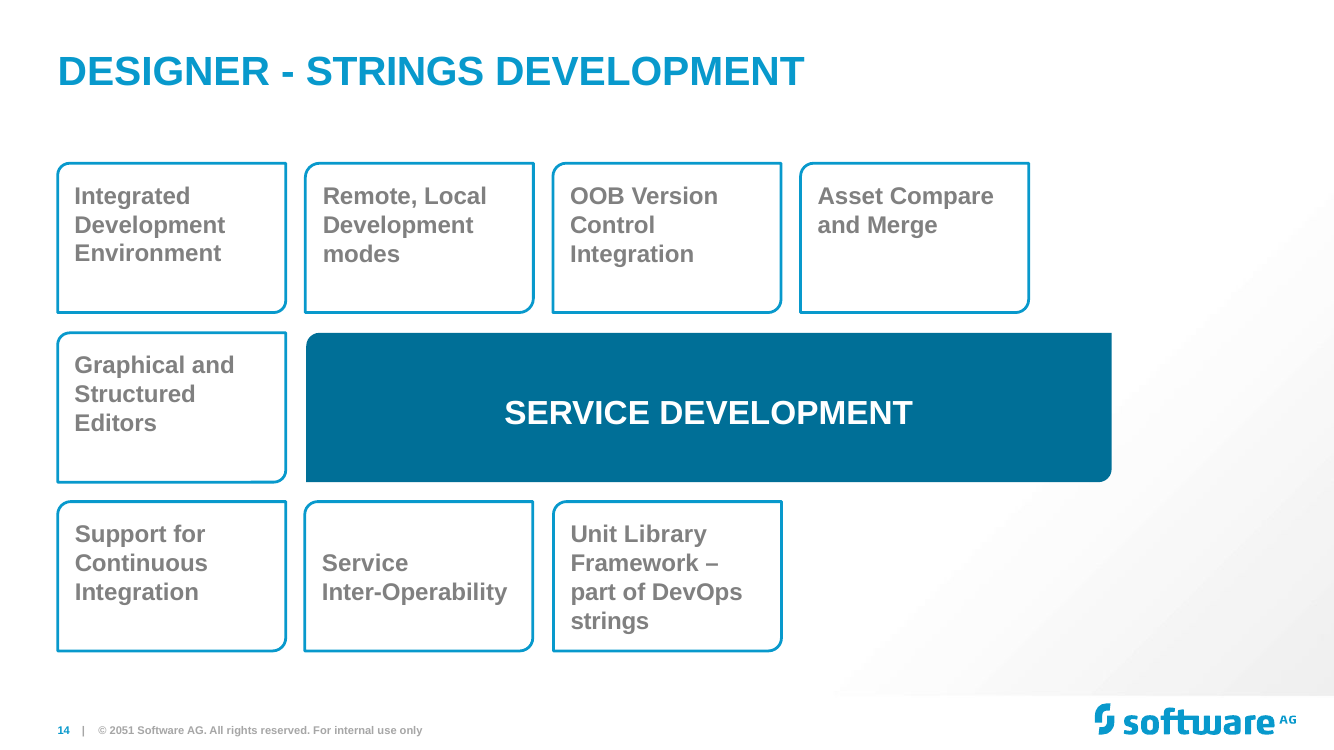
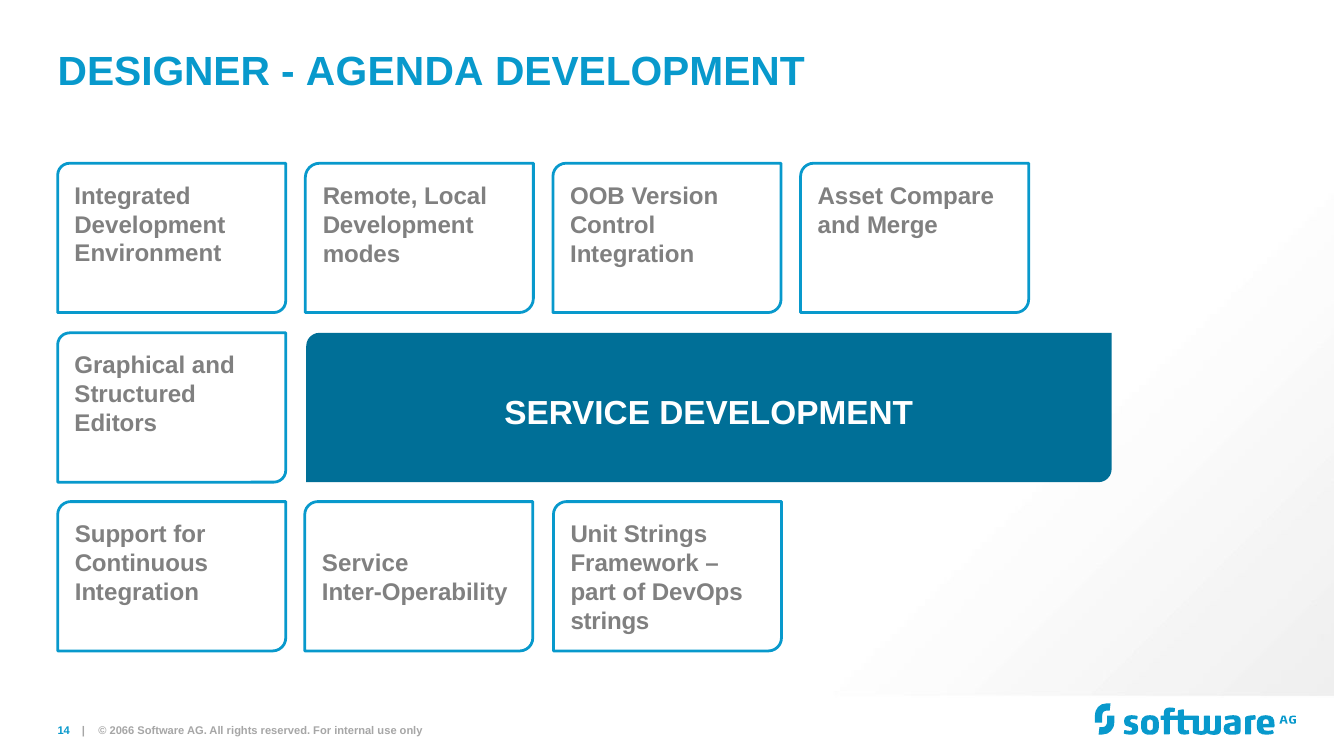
STRINGS at (395, 72): STRINGS -> AGENDA
Unit Library: Library -> Strings
2051: 2051 -> 2066
